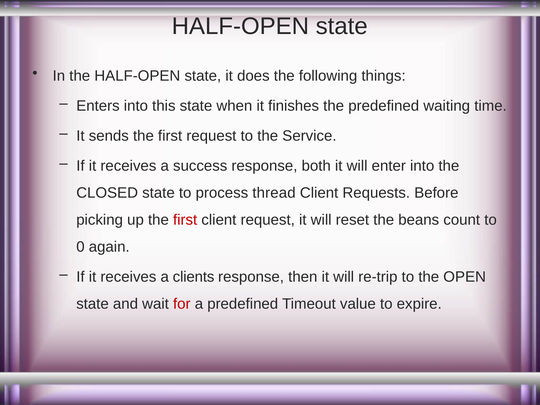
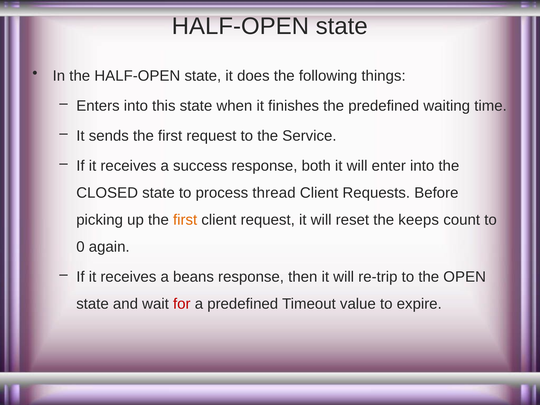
first at (185, 220) colour: red -> orange
beans: beans -> keeps
clients: clients -> beans
